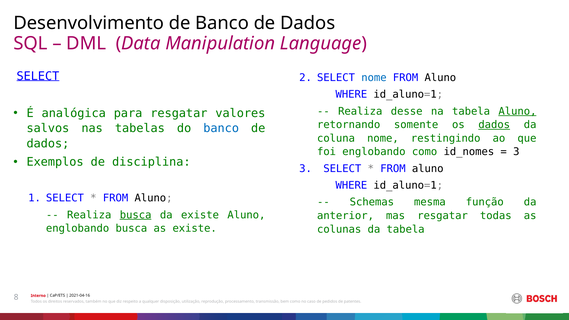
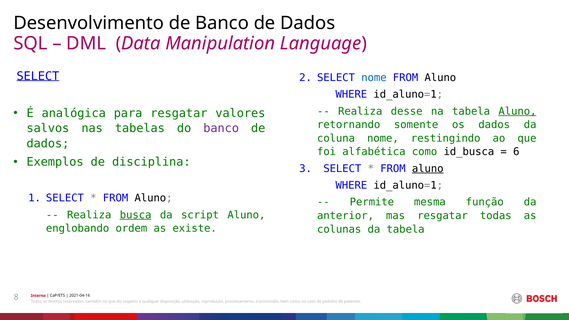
dados at (494, 125) underline: present -> none
banco at (221, 128) colour: blue -> purple
foi englobando: englobando -> alfabética
id_nomes: id_nomes -> id_busca
3 at (516, 152): 3 -> 6
aluno at (428, 169) underline: none -> present
Schemas: Schemas -> Permite
da existe: existe -> script
englobando busca: busca -> ordem
